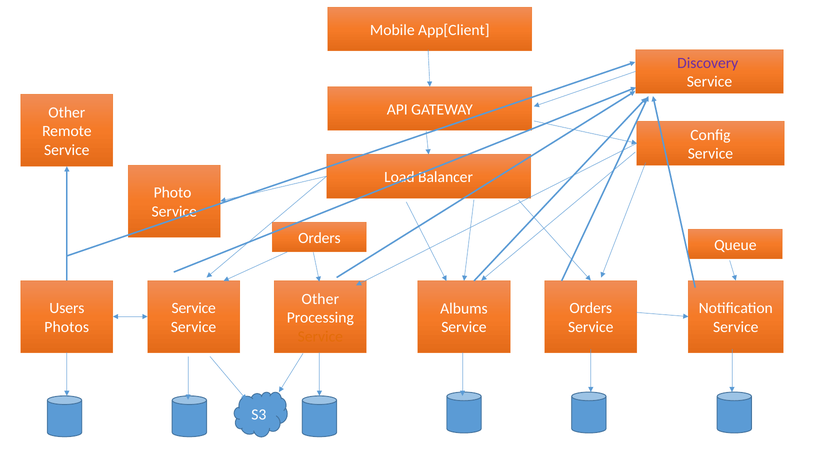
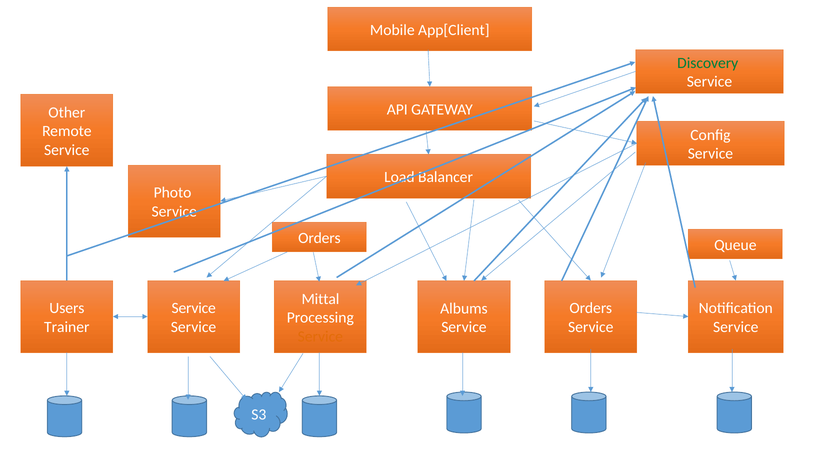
Discovery colour: purple -> green
Other at (320, 299): Other -> Mittal
Photos: Photos -> Trainer
